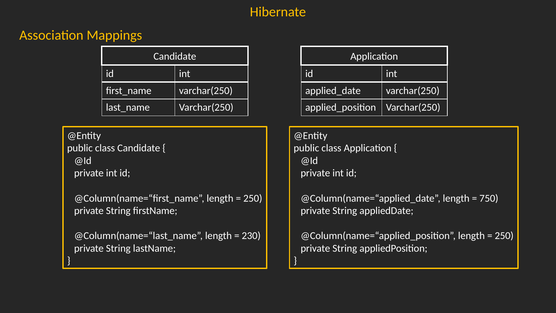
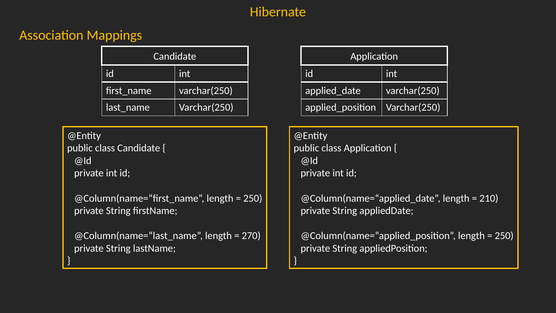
750: 750 -> 210
230: 230 -> 270
